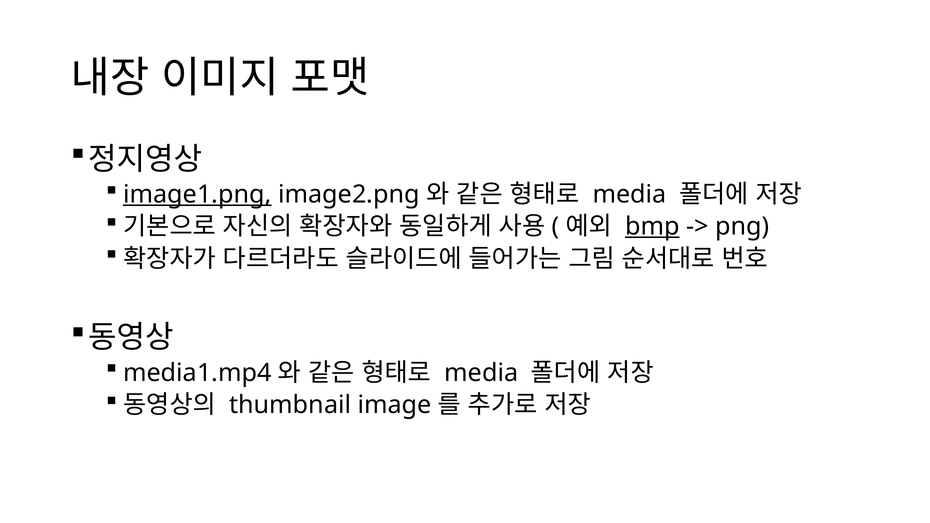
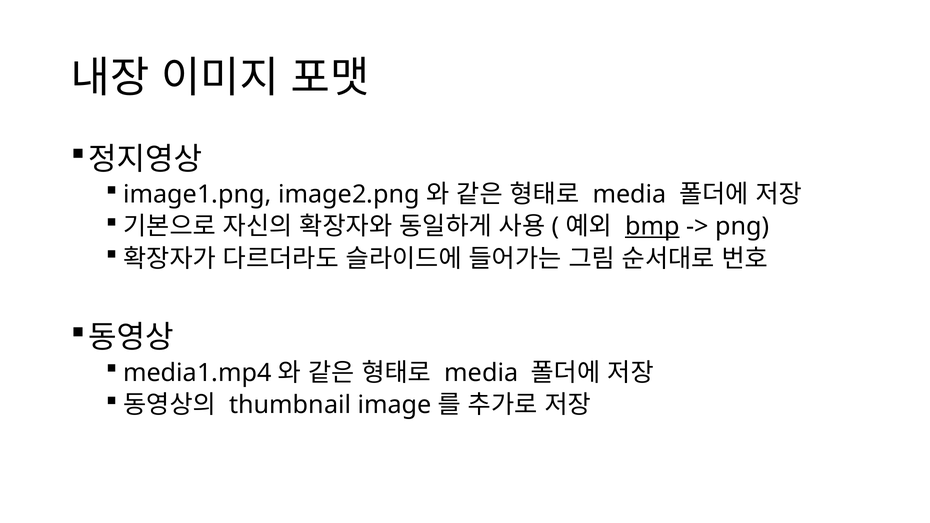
image1.png underline: present -> none
